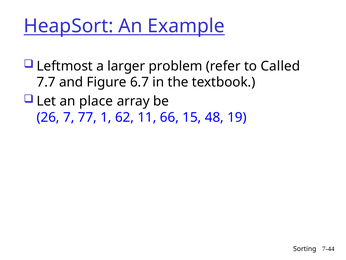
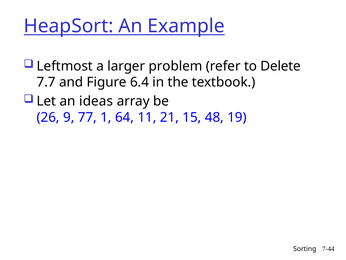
Called: Called -> Delete
6.7: 6.7 -> 6.4
place: place -> ideas
7: 7 -> 9
62: 62 -> 64
66: 66 -> 21
